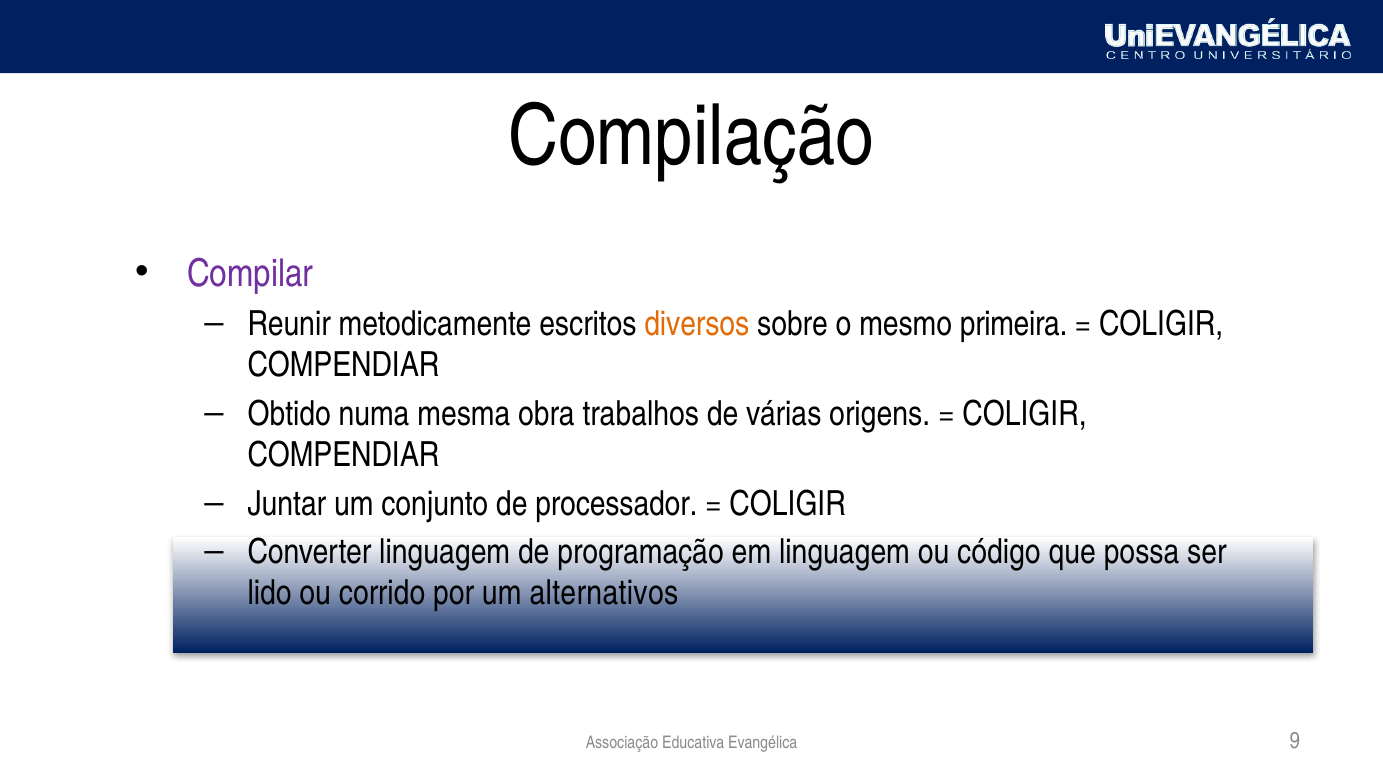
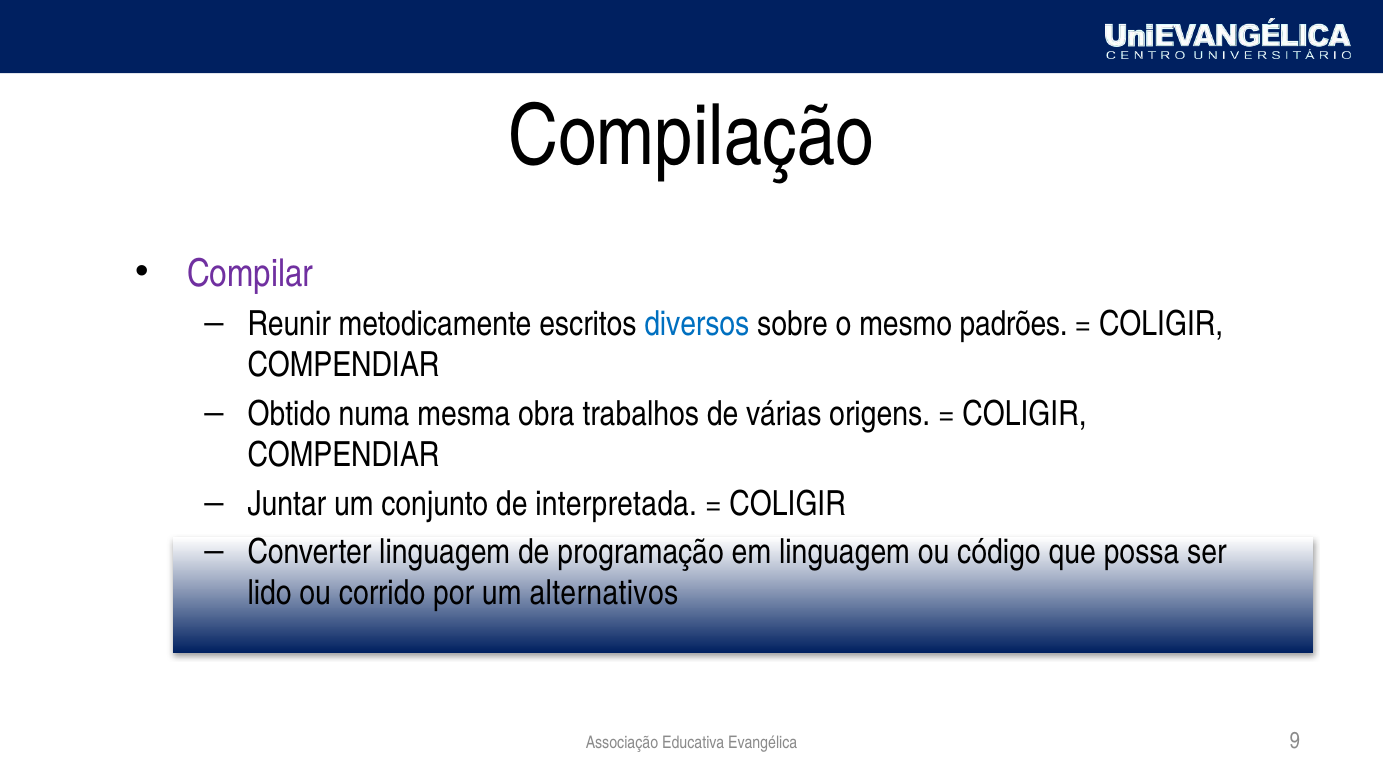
diversos colour: orange -> blue
primeira: primeira -> padrões
processador: processador -> interpretada
